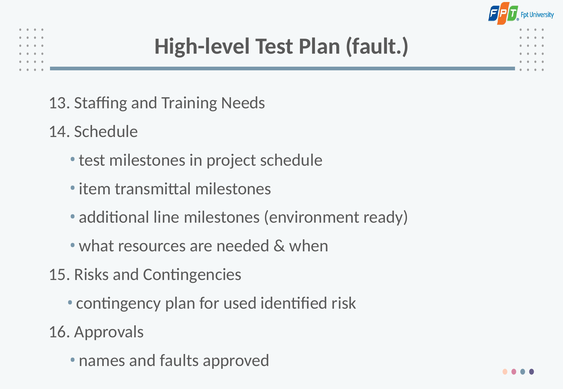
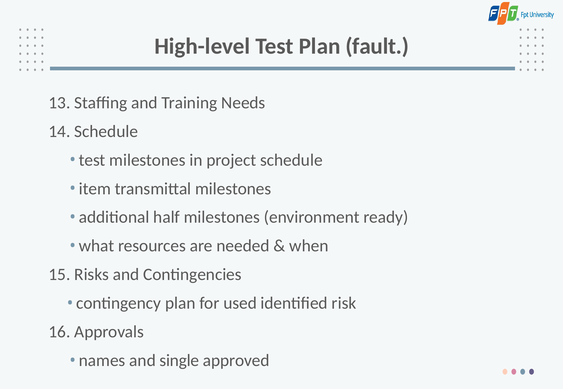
line: line -> half
faults: faults -> single
